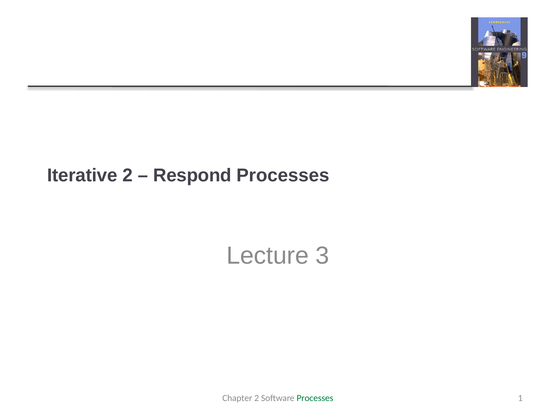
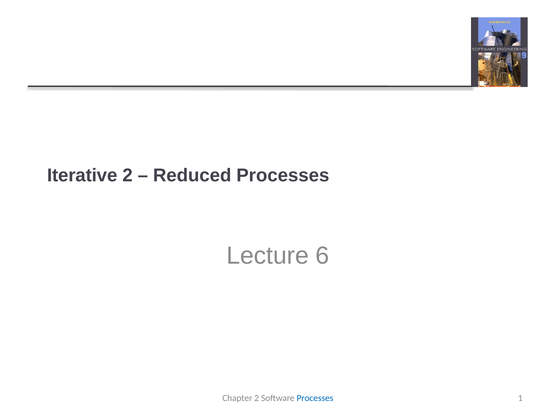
Respond: Respond -> Reduced
3: 3 -> 6
Processes at (315, 398) colour: green -> blue
